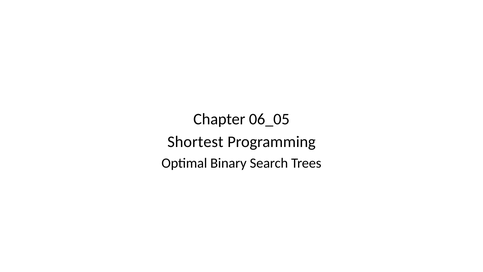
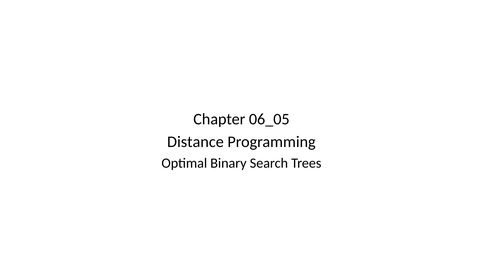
Shortest: Shortest -> Distance
